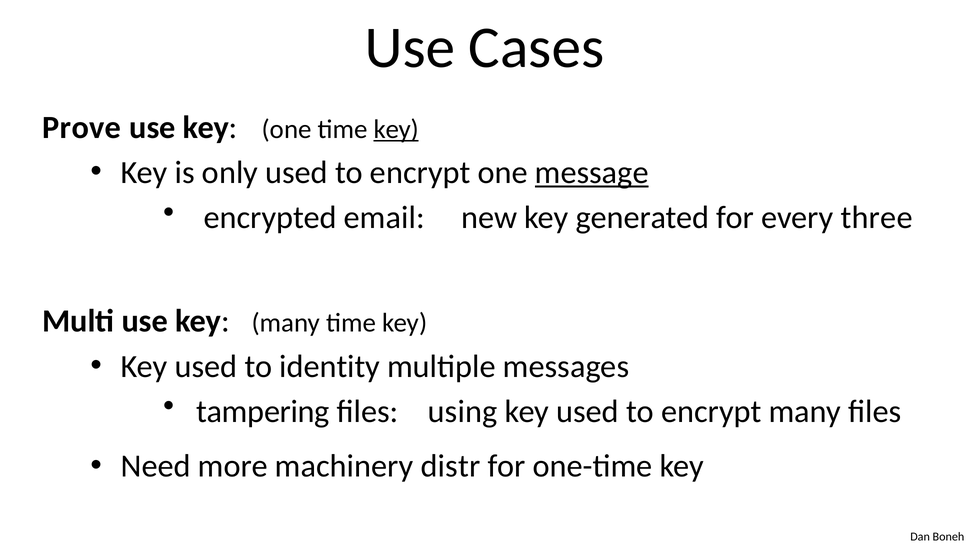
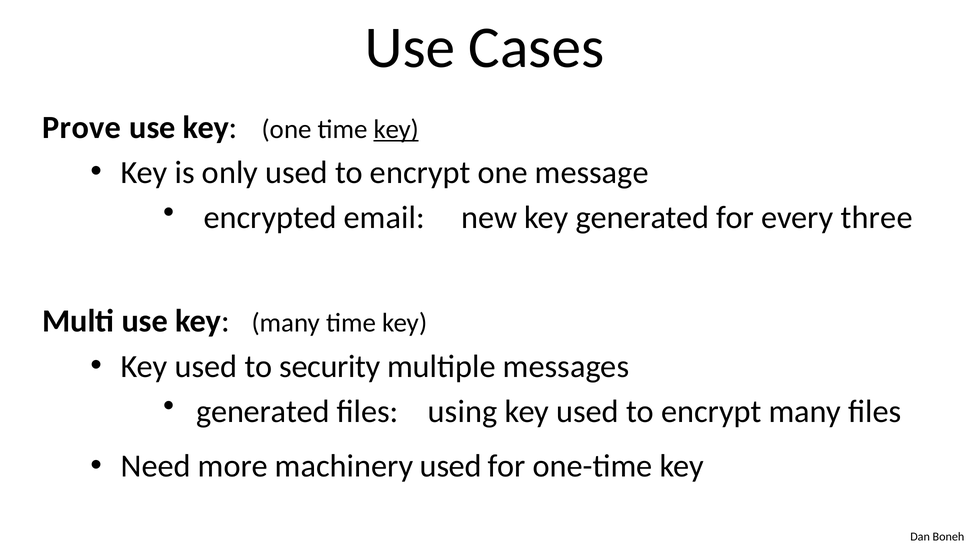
message underline: present -> none
identity: identity -> security
tampering at (263, 412): tampering -> generated
machinery distr: distr -> used
